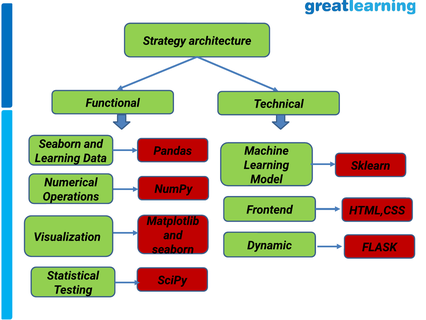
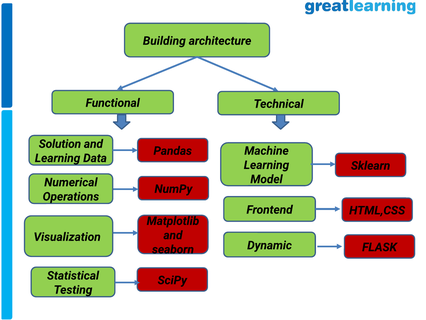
Strategy: Strategy -> Building
Seaborn at (60, 144): Seaborn -> Solution
